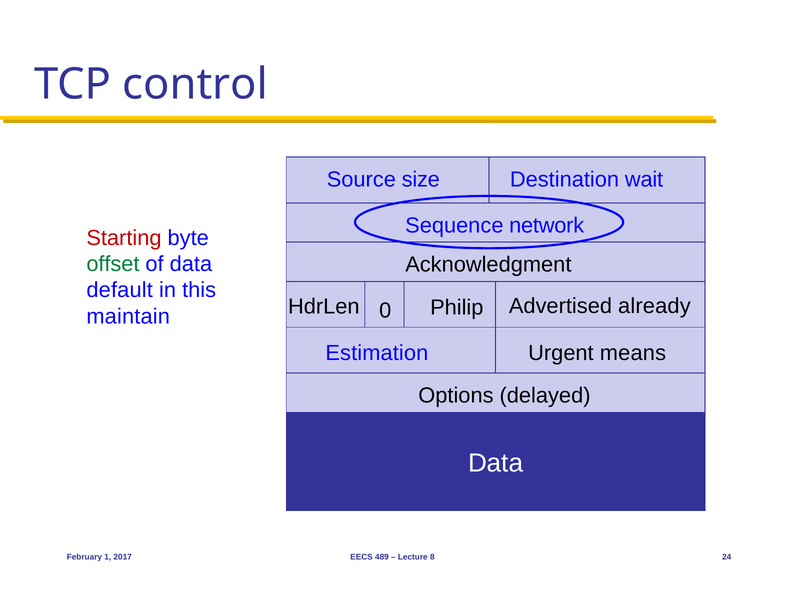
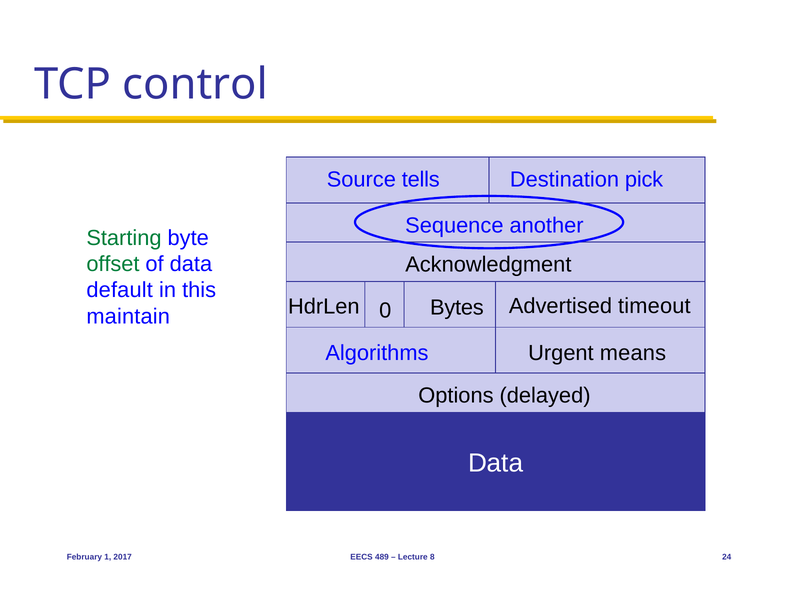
size: size -> tells
wait: wait -> pick
network: network -> another
Starting colour: red -> green
already: already -> timeout
Philip: Philip -> Bytes
Estimation: Estimation -> Algorithms
